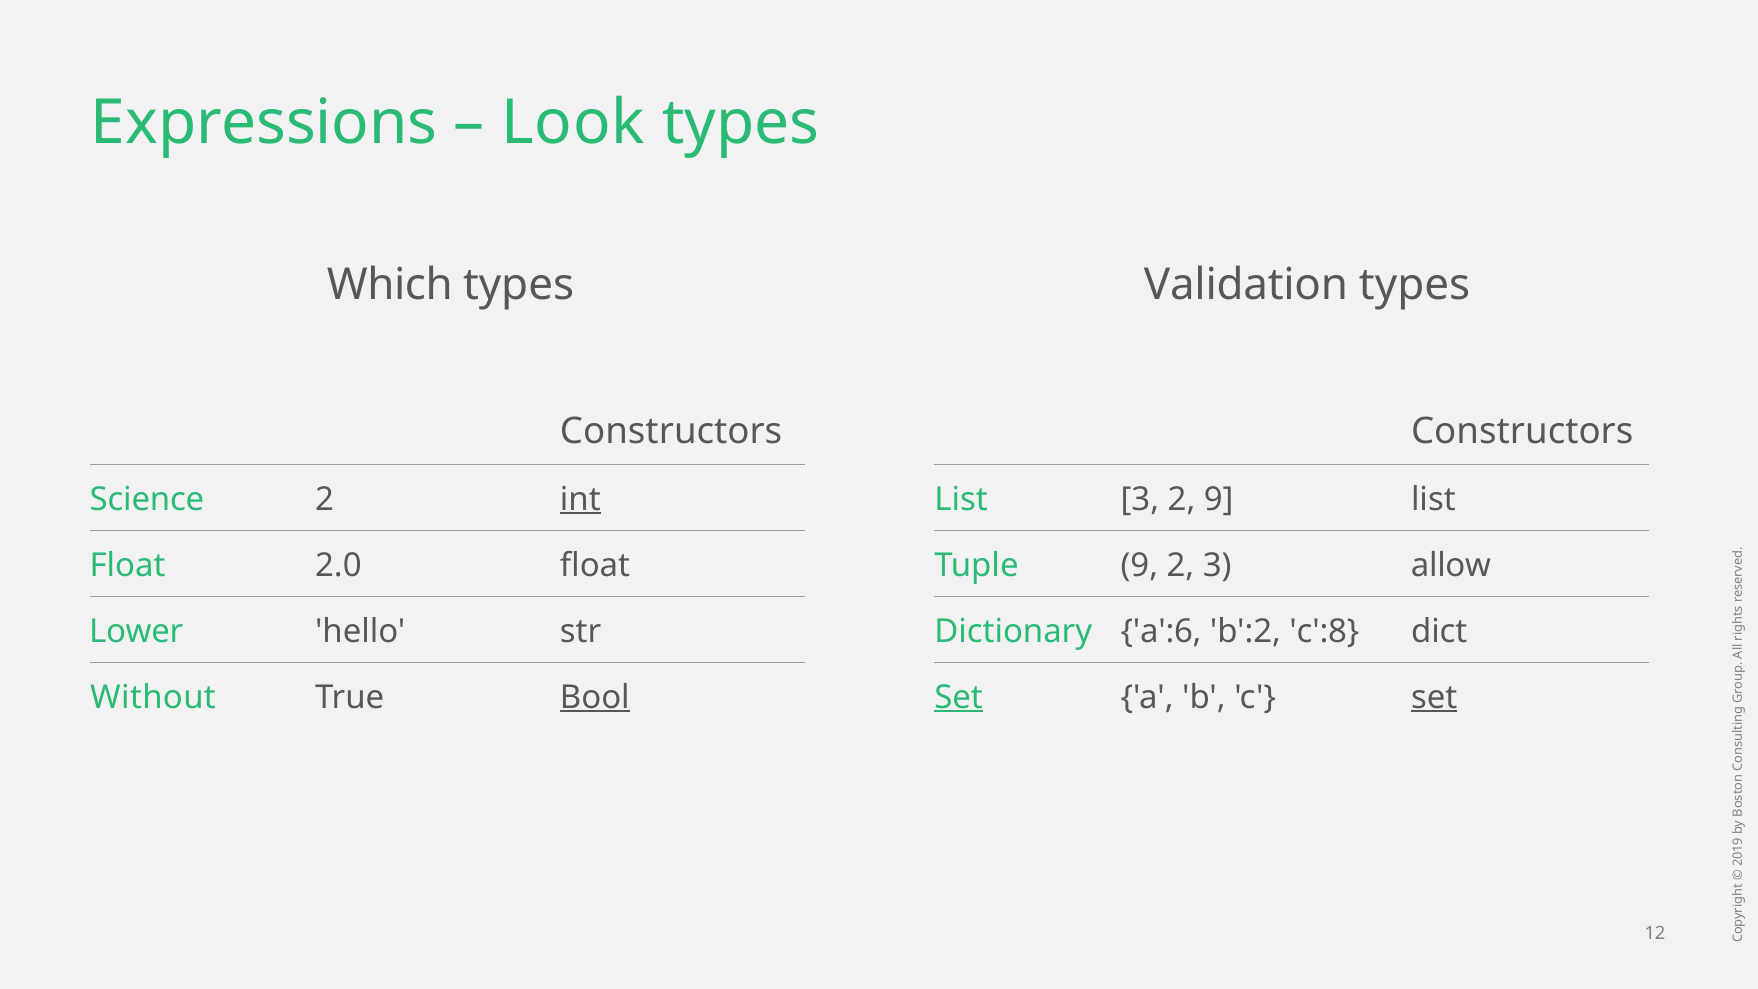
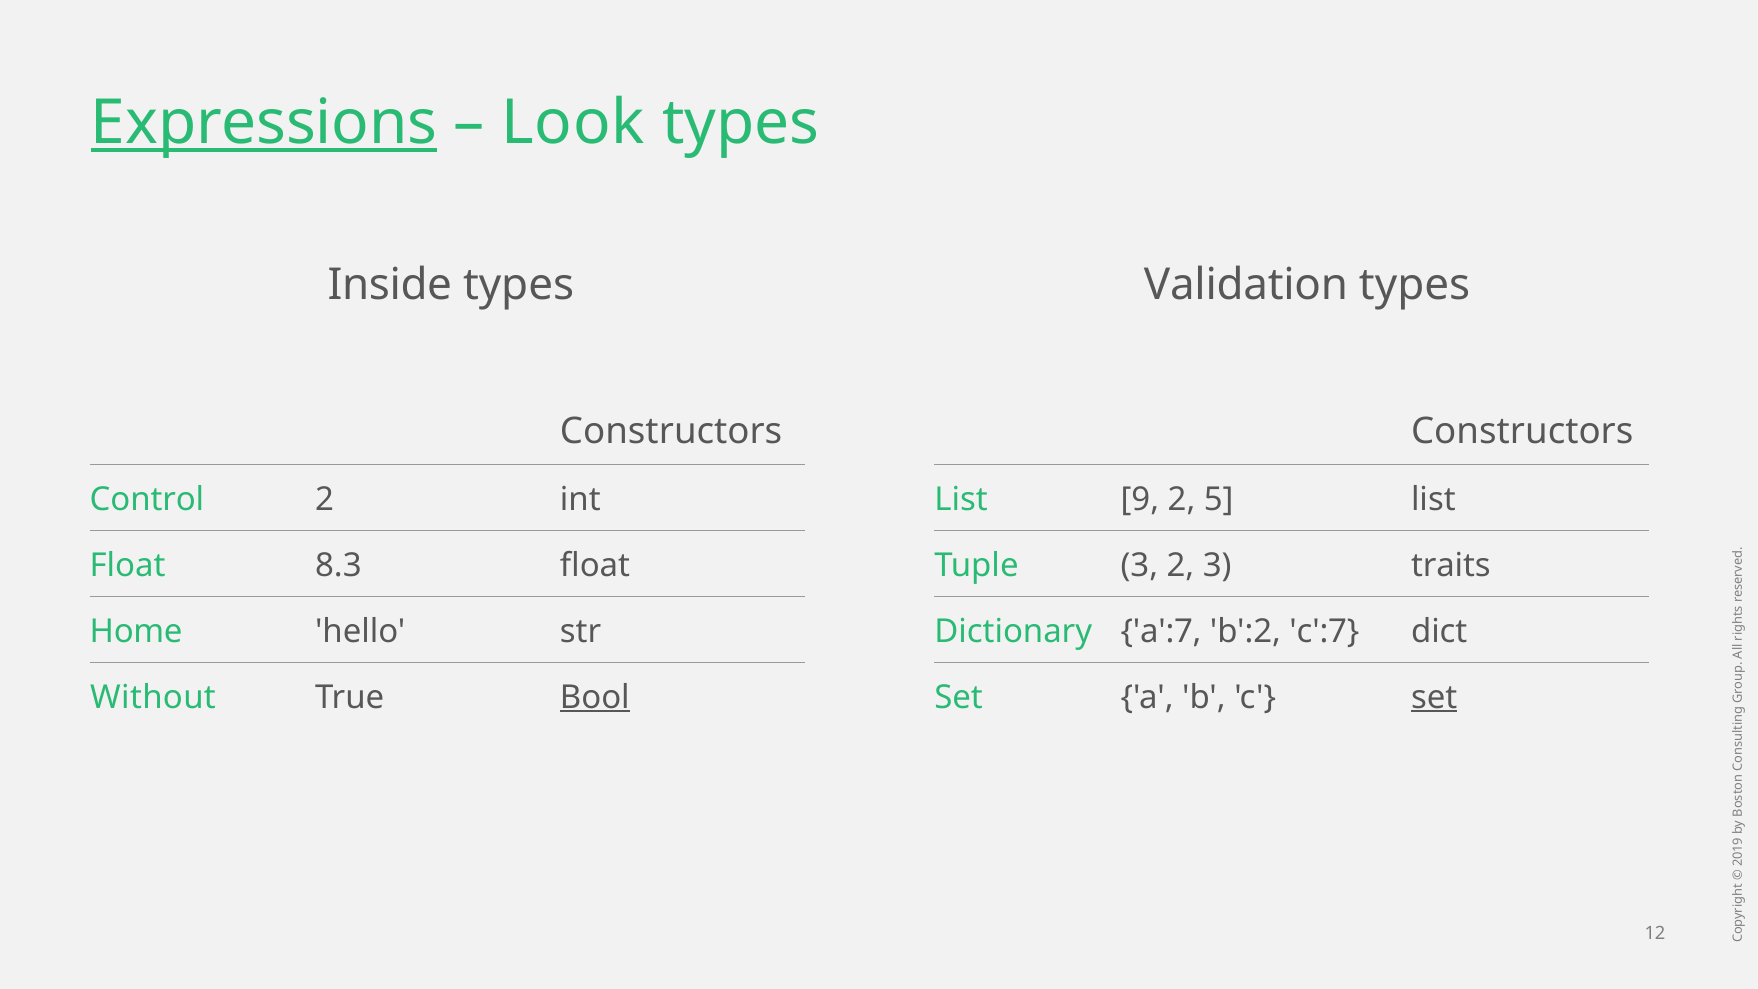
Expressions underline: none -> present
Which: Which -> Inside
Science: Science -> Control
int underline: present -> none
List 3: 3 -> 9
2 9: 9 -> 5
2.0: 2.0 -> 8.3
Tuple 9: 9 -> 3
allow: allow -> traits
Lower: Lower -> Home
a':6: a':6 -> a':7
c':8: c':8 -> c':7
Set at (959, 697) underline: present -> none
